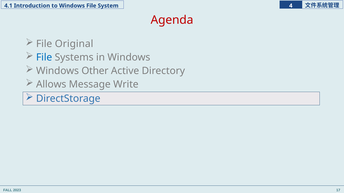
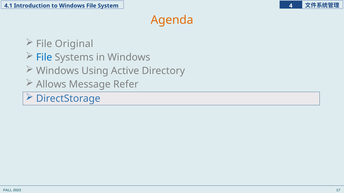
Agenda colour: red -> orange
Other: Other -> Using
Write: Write -> Refer
